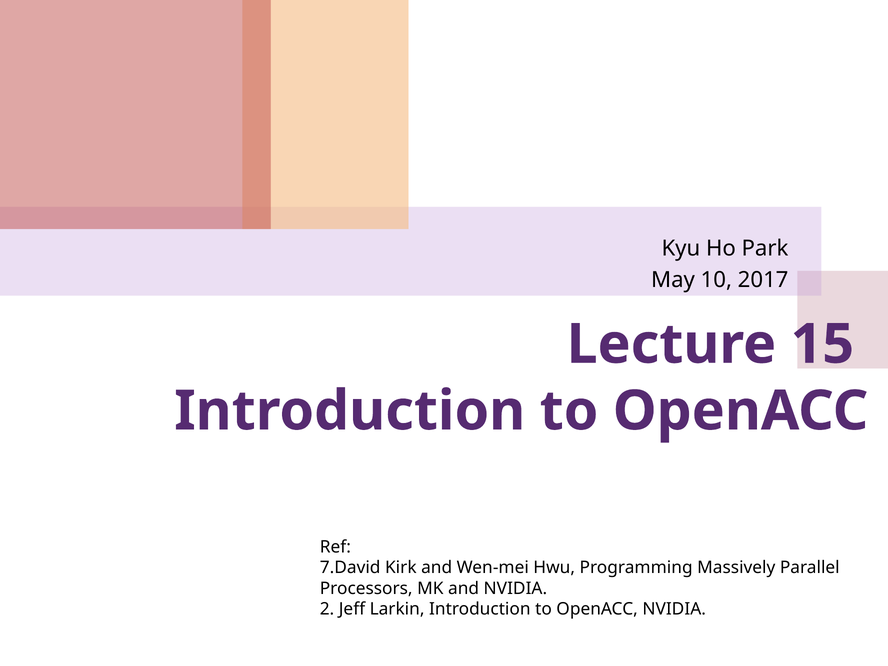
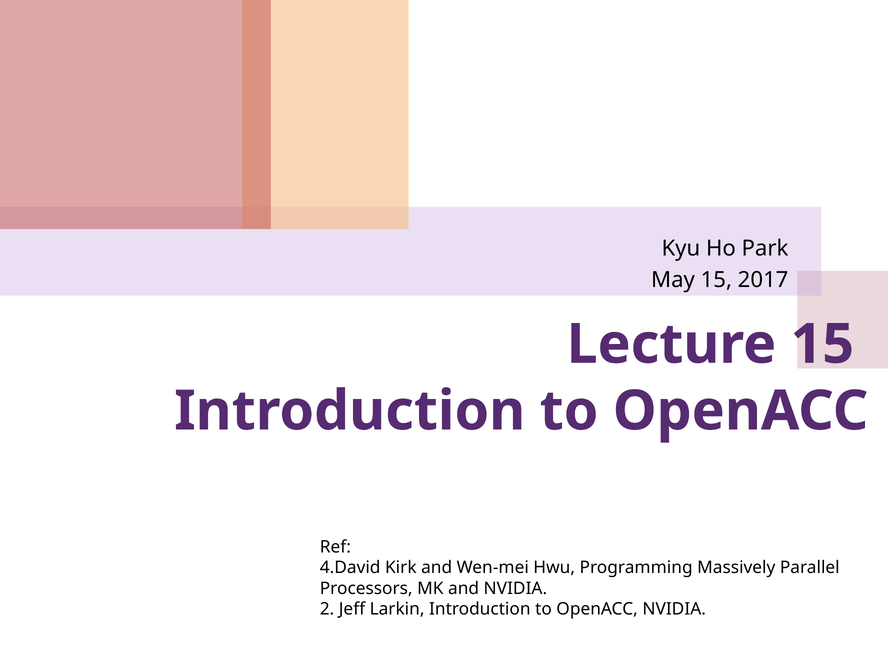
May 10: 10 -> 15
7.David: 7.David -> 4.David
